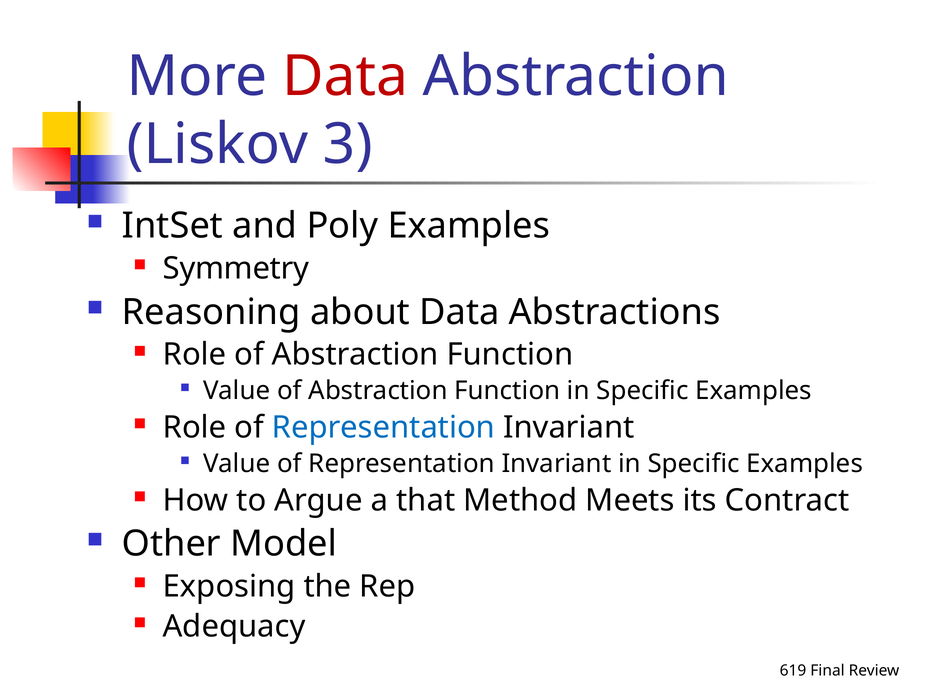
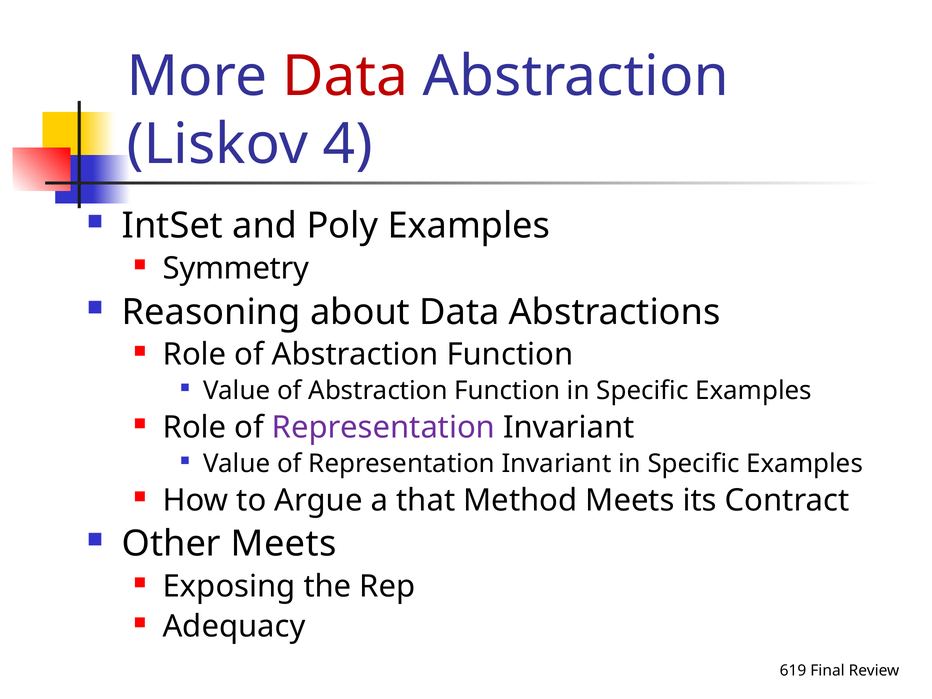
3: 3 -> 4
Representation at (383, 428) colour: blue -> purple
Other Model: Model -> Meets
